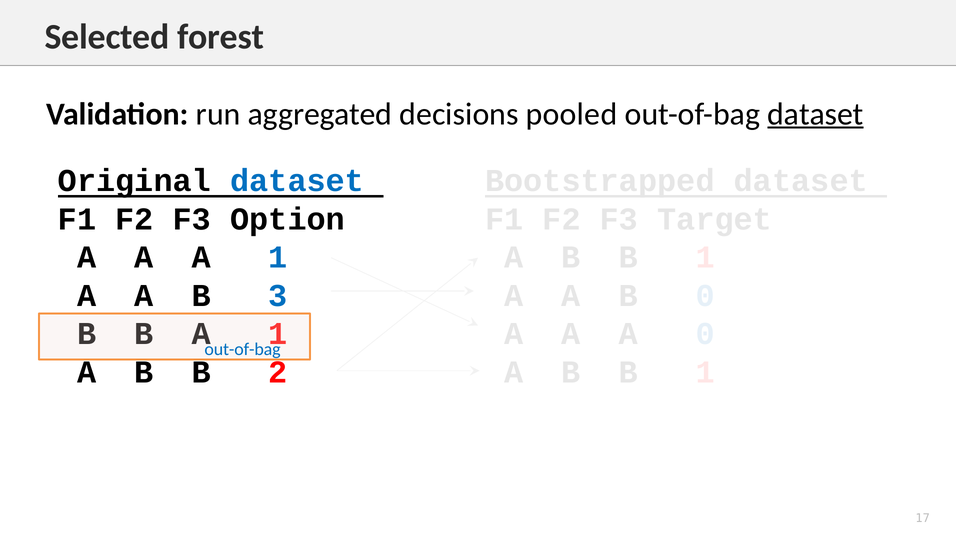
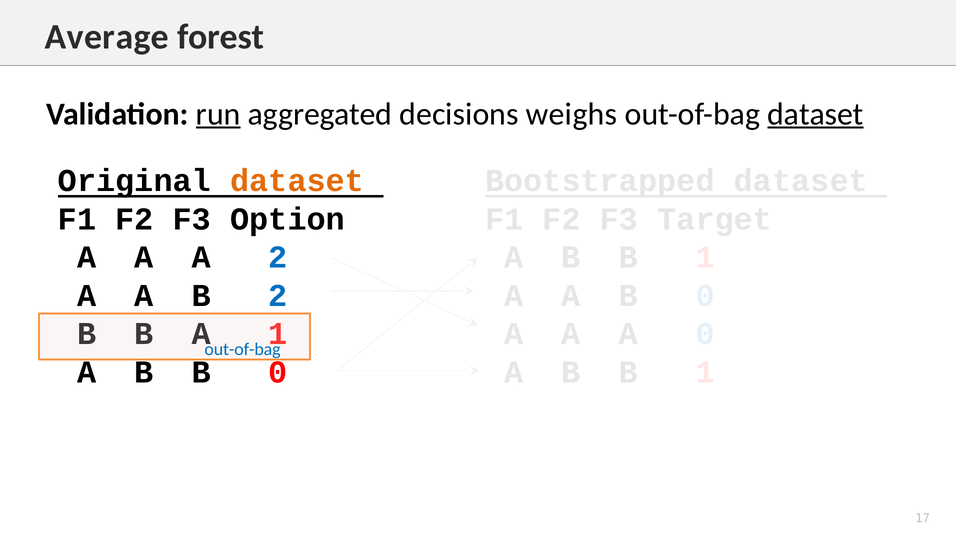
Selected: Selected -> Average
run underline: none -> present
pooled: pooled -> weighs
dataset at (297, 181) colour: blue -> orange
A A 1: 1 -> 2
B 3: 3 -> 2
B B 2: 2 -> 0
